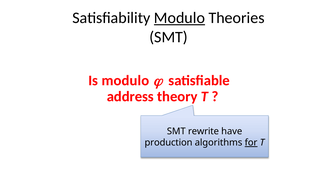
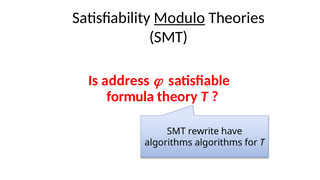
Is modulo: modulo -> address
address: address -> formula
production at (169, 143): production -> algorithms
for underline: present -> none
